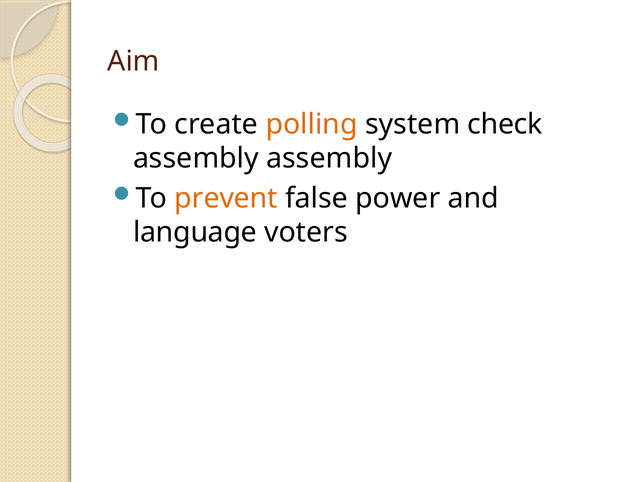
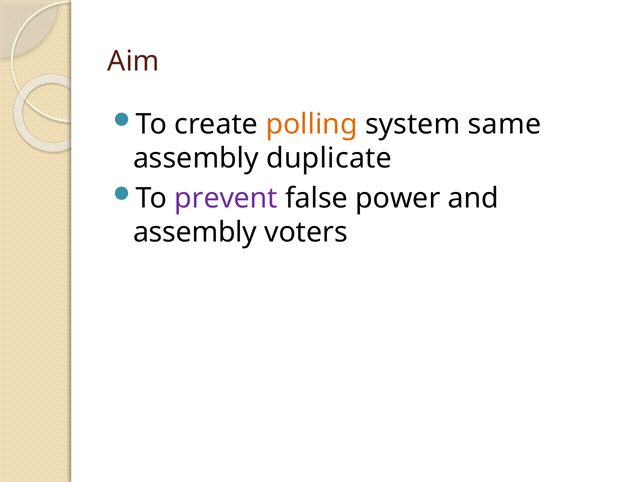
check: check -> same
assembly assembly: assembly -> duplicate
prevent colour: orange -> purple
language at (195, 233): language -> assembly
